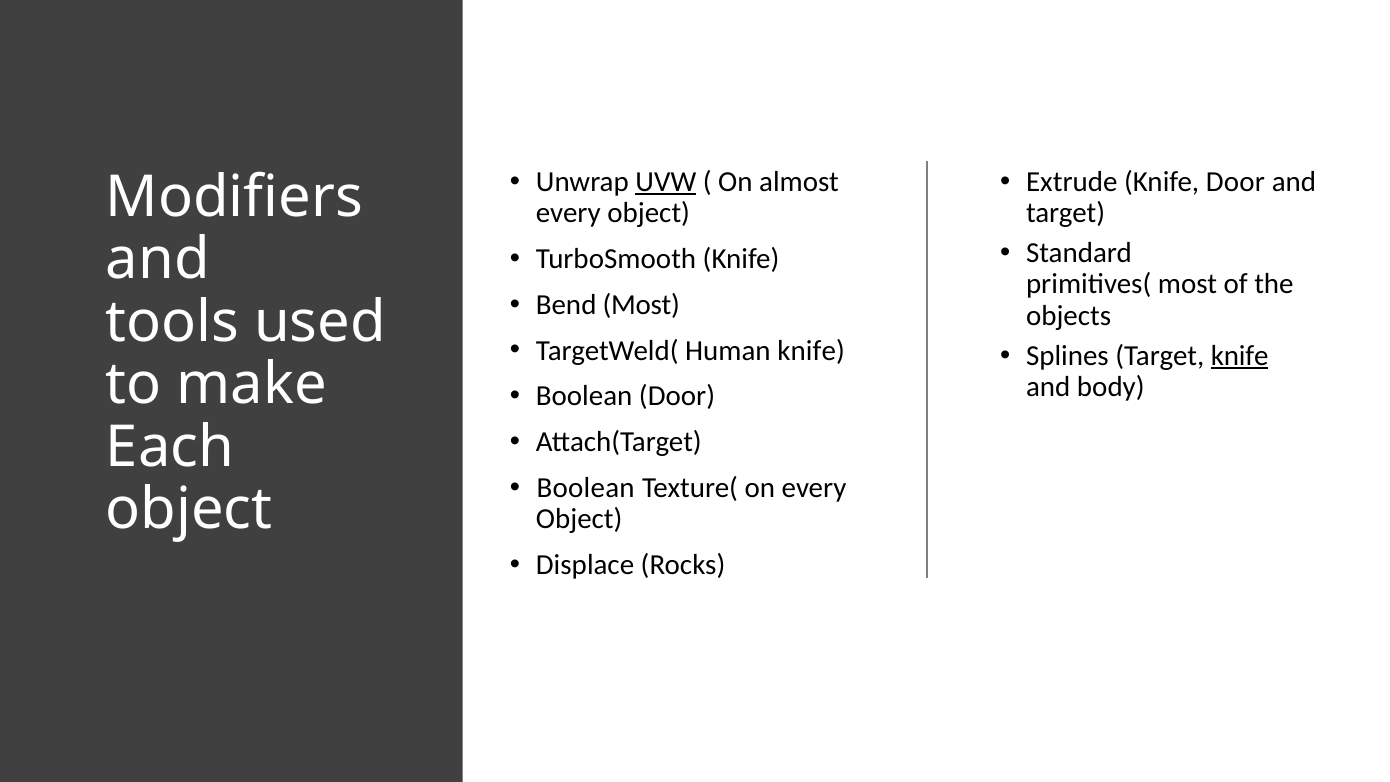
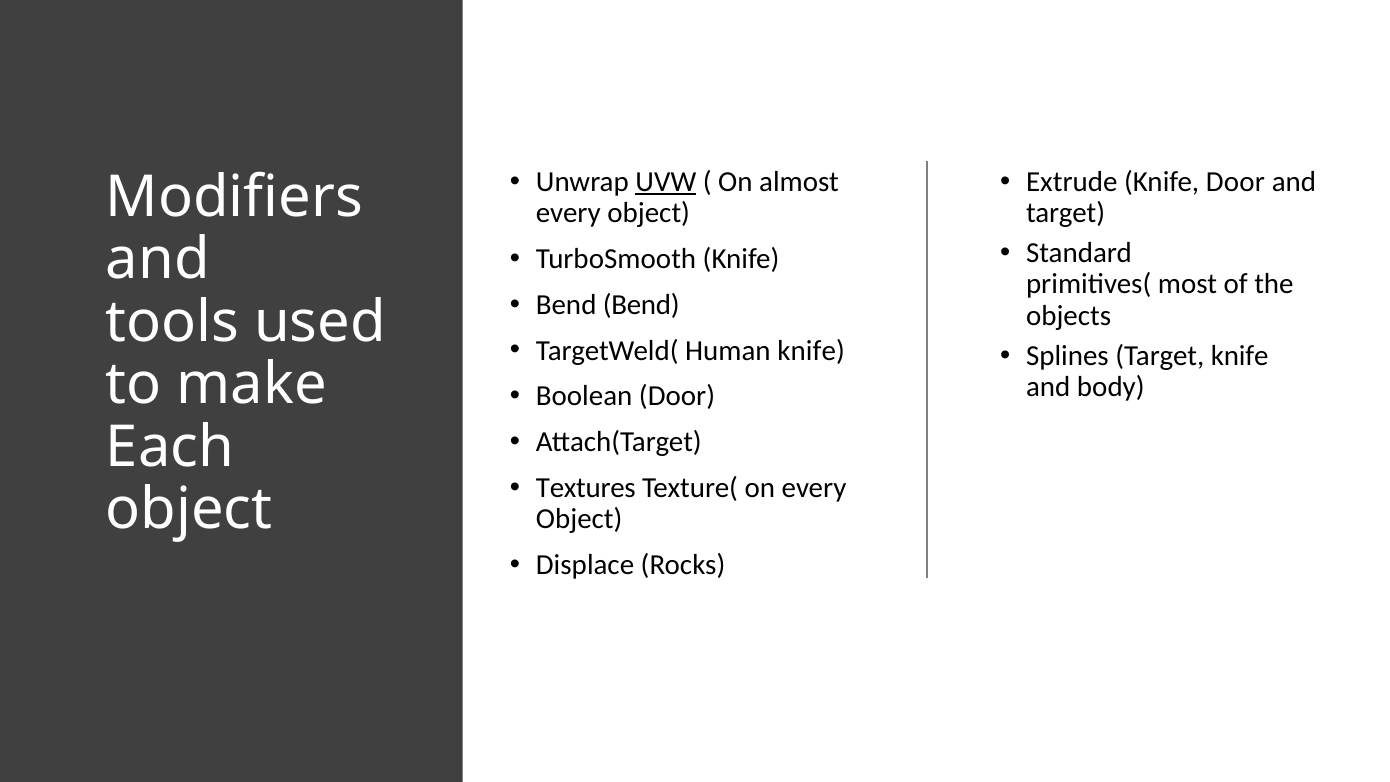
Bend Most: Most -> Bend
knife at (1240, 356) underline: present -> none
Boolean at (586, 488): Boolean -> Textures
